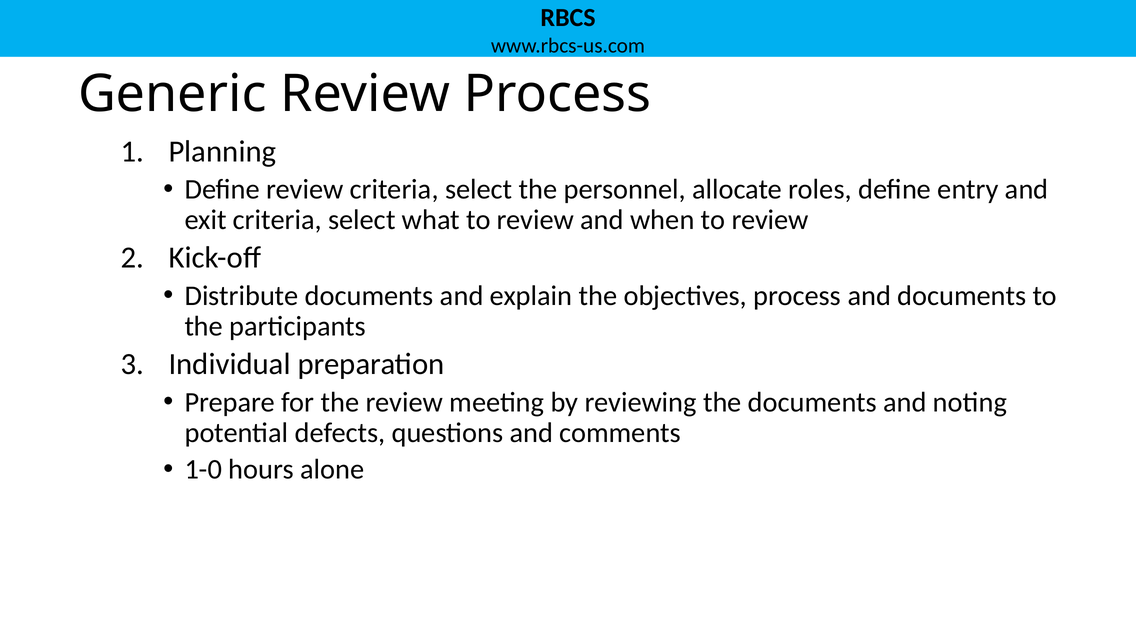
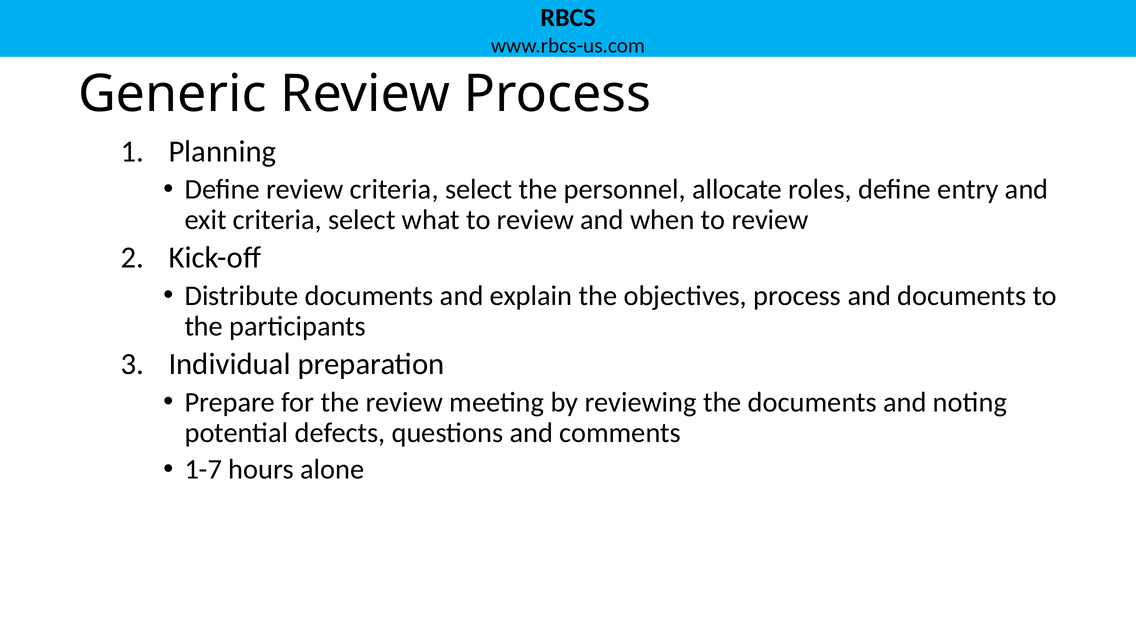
1-0: 1-0 -> 1-7
